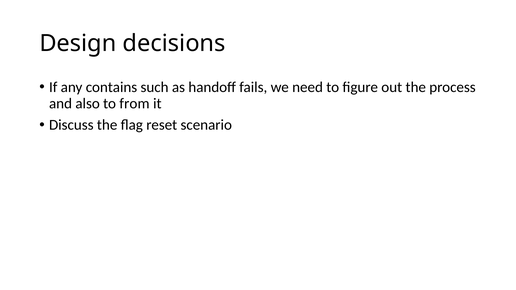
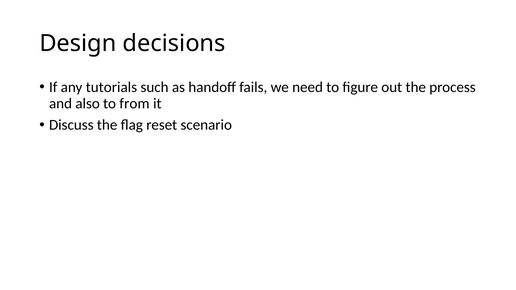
contains: contains -> tutorials
